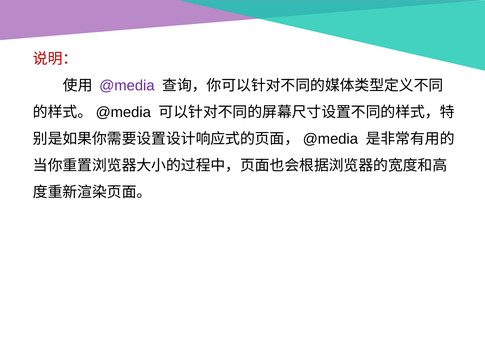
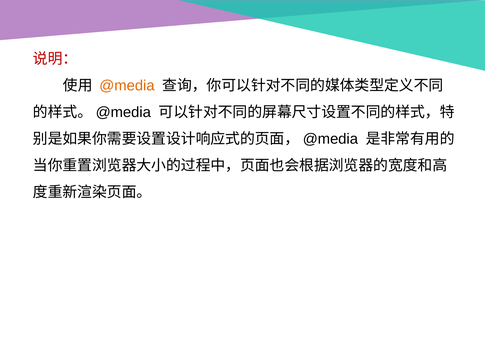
@media colour: purple -> orange
